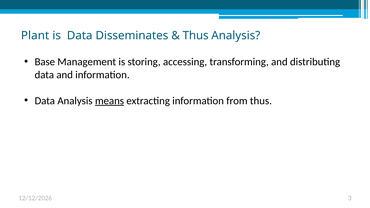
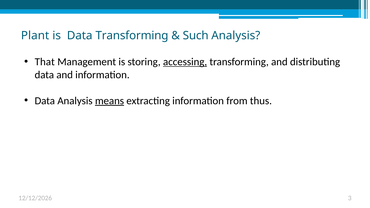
Data Disseminates: Disseminates -> Transforming
Thus at (196, 36): Thus -> Such
Base: Base -> That
accessing underline: none -> present
